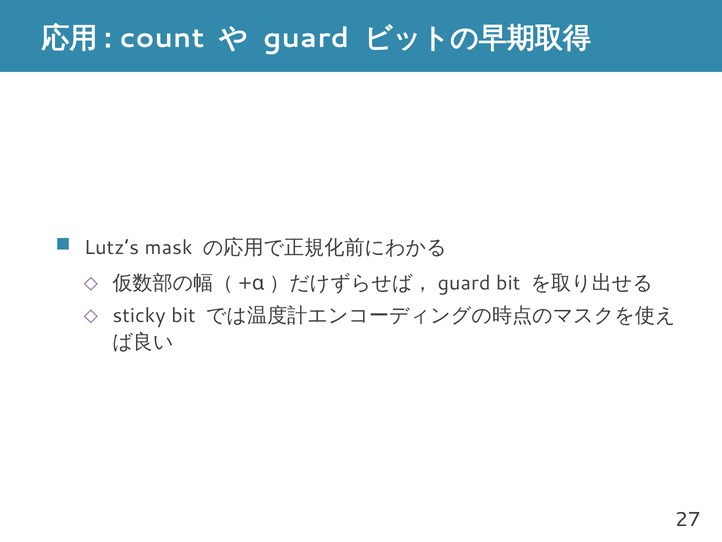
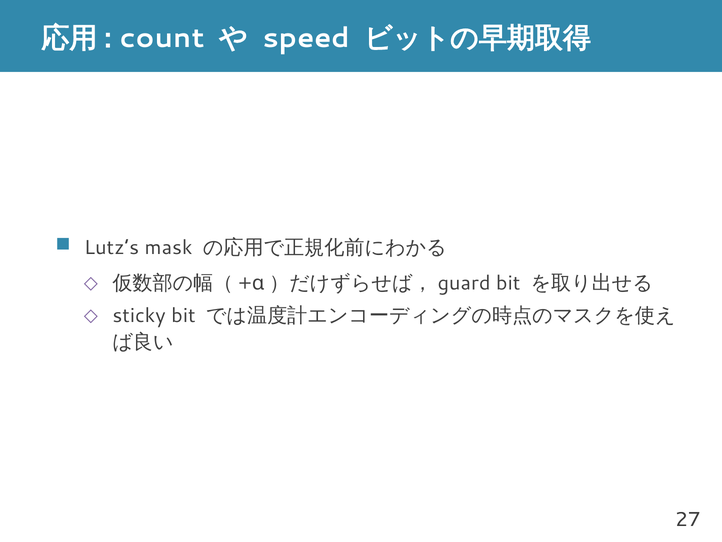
guard: guard -> speed
